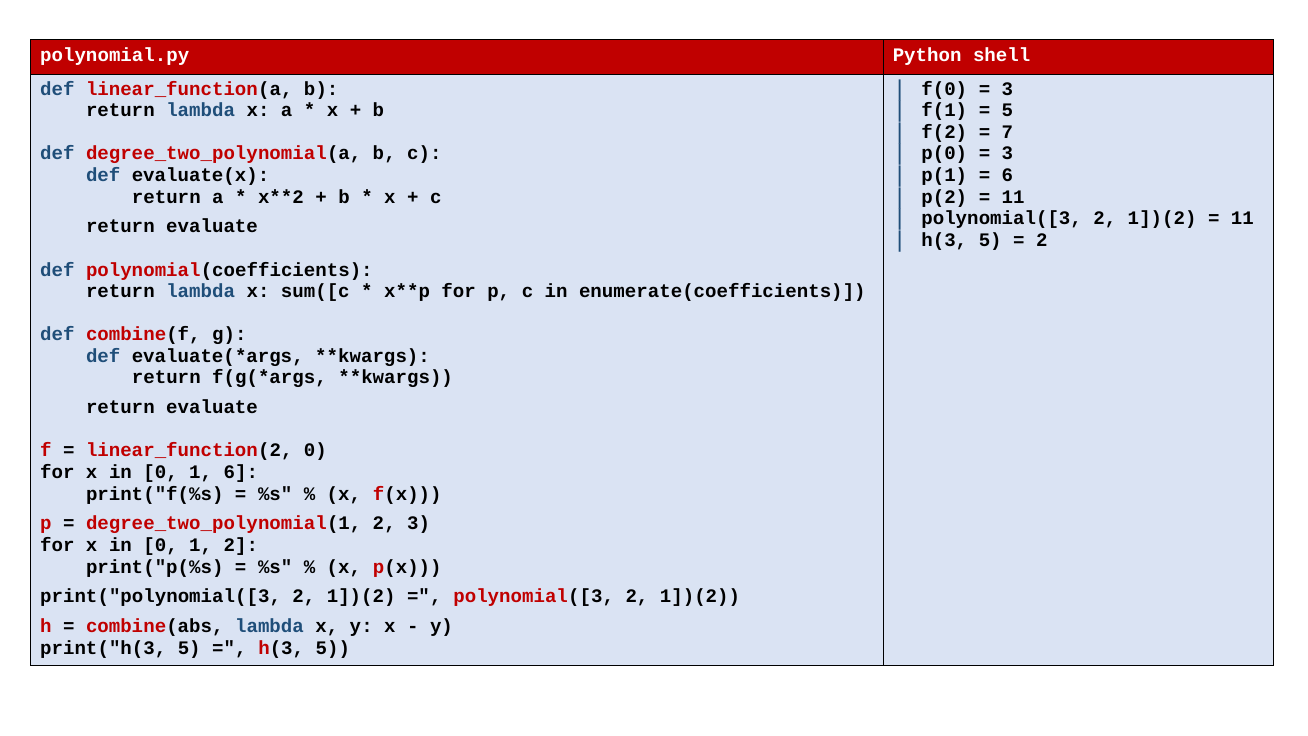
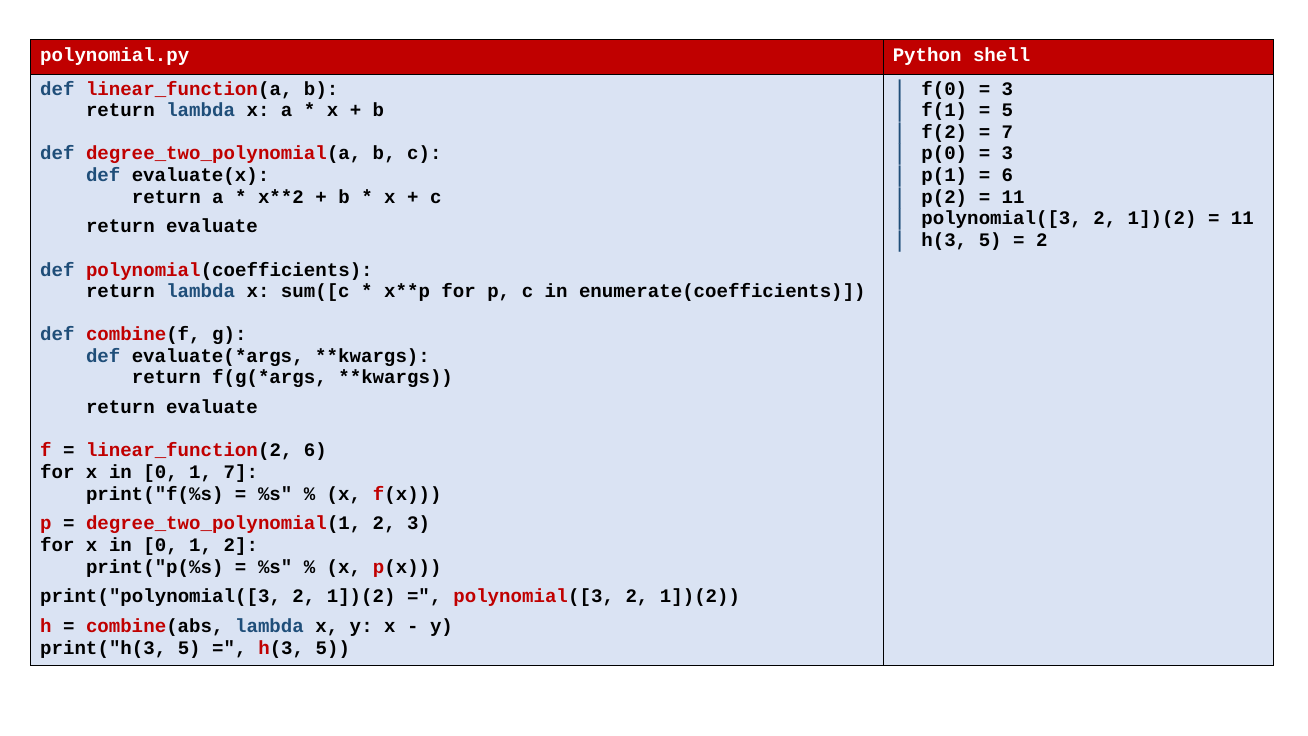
0 at (315, 451): 0 -> 6
1 6: 6 -> 7
